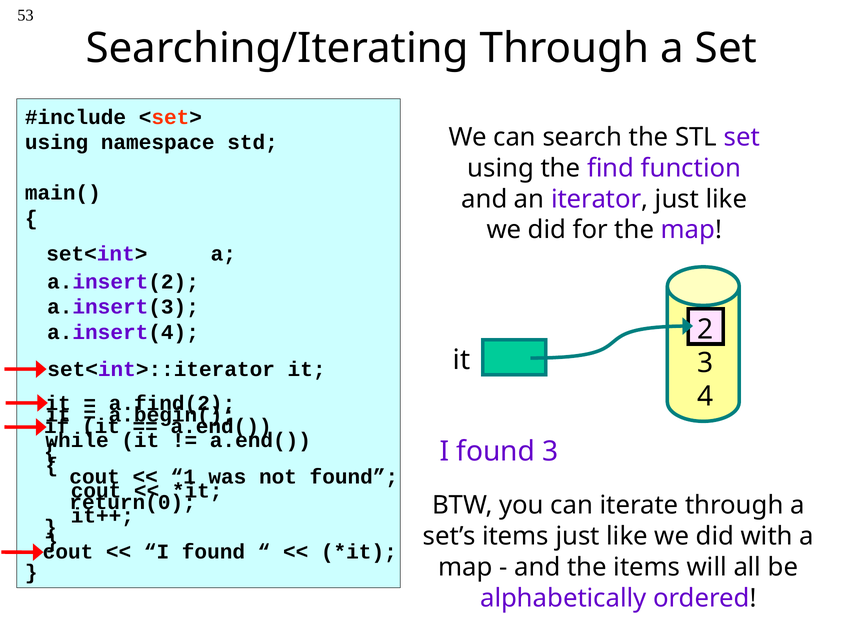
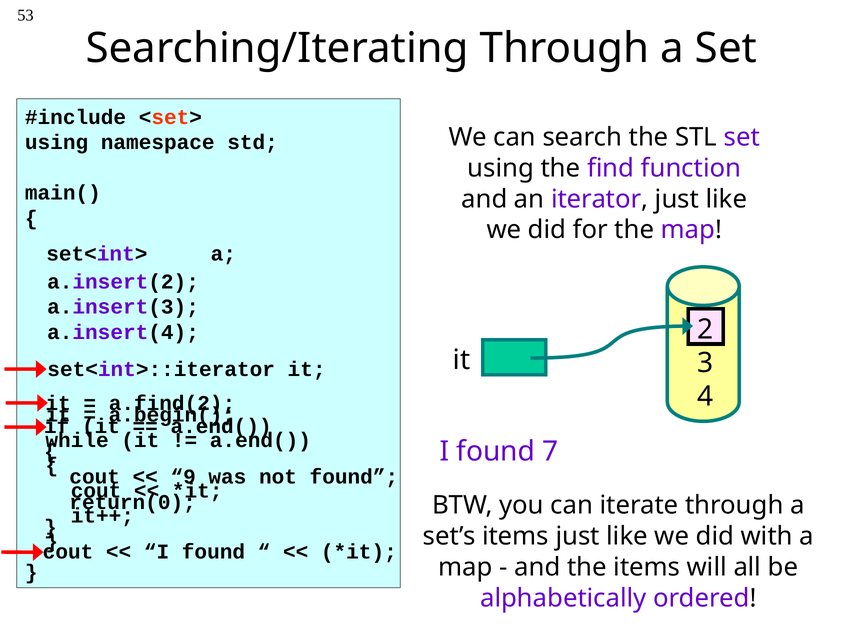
found 3: 3 -> 7
1: 1 -> 9
